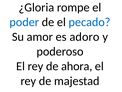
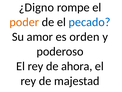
¿Gloria: ¿Gloria -> ¿Digno
poder colour: blue -> orange
adoro: adoro -> orden
